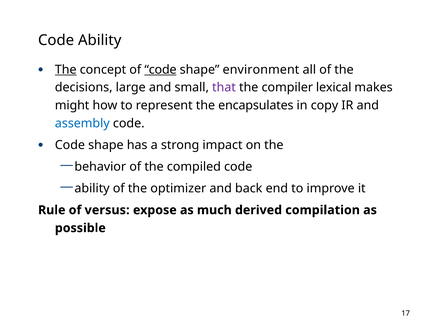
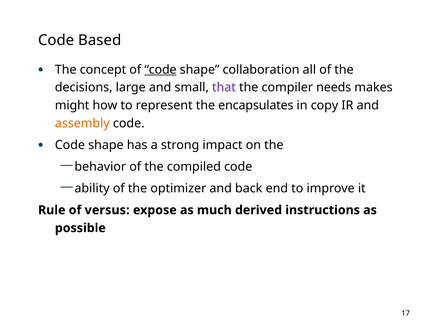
Code Ability: Ability -> Based
The at (66, 70) underline: present -> none
environment: environment -> collaboration
lexical: lexical -> needs
assembly colour: blue -> orange
compilation: compilation -> instructions
